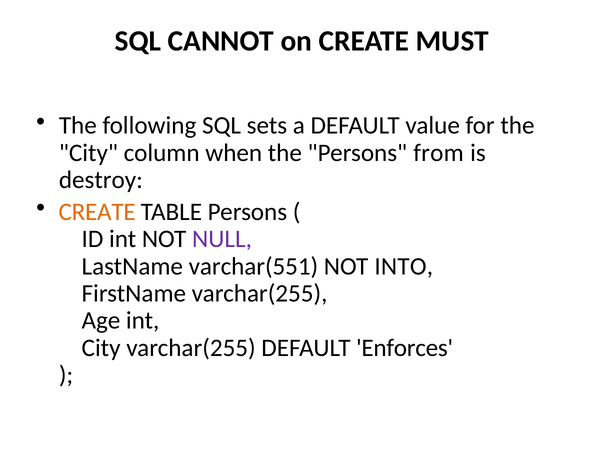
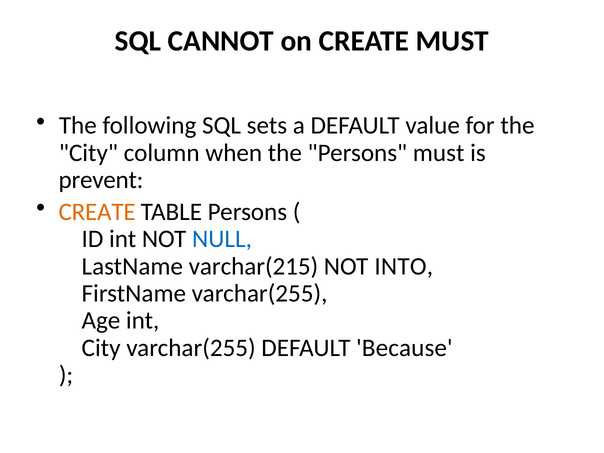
Persons from: from -> must
destroy: destroy -> prevent
NULL colour: purple -> blue
varchar(551: varchar(551 -> varchar(215
Enforces: Enforces -> Because
